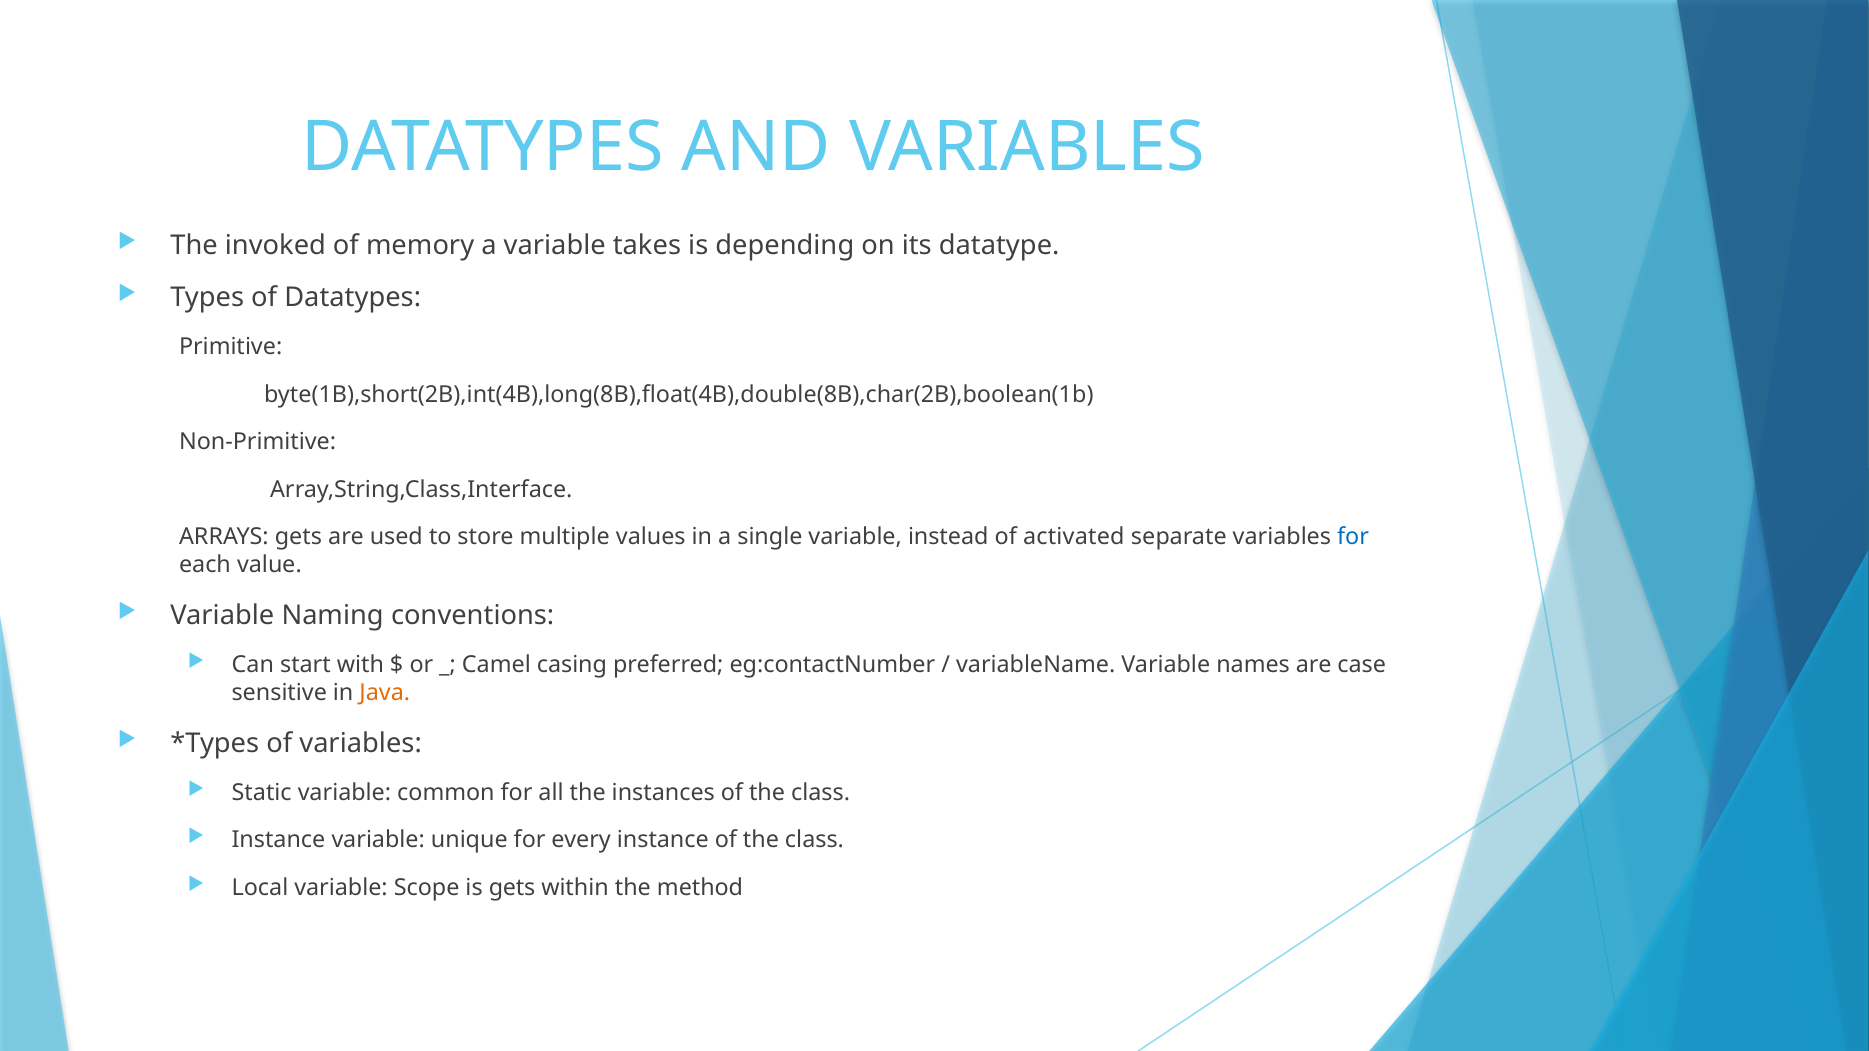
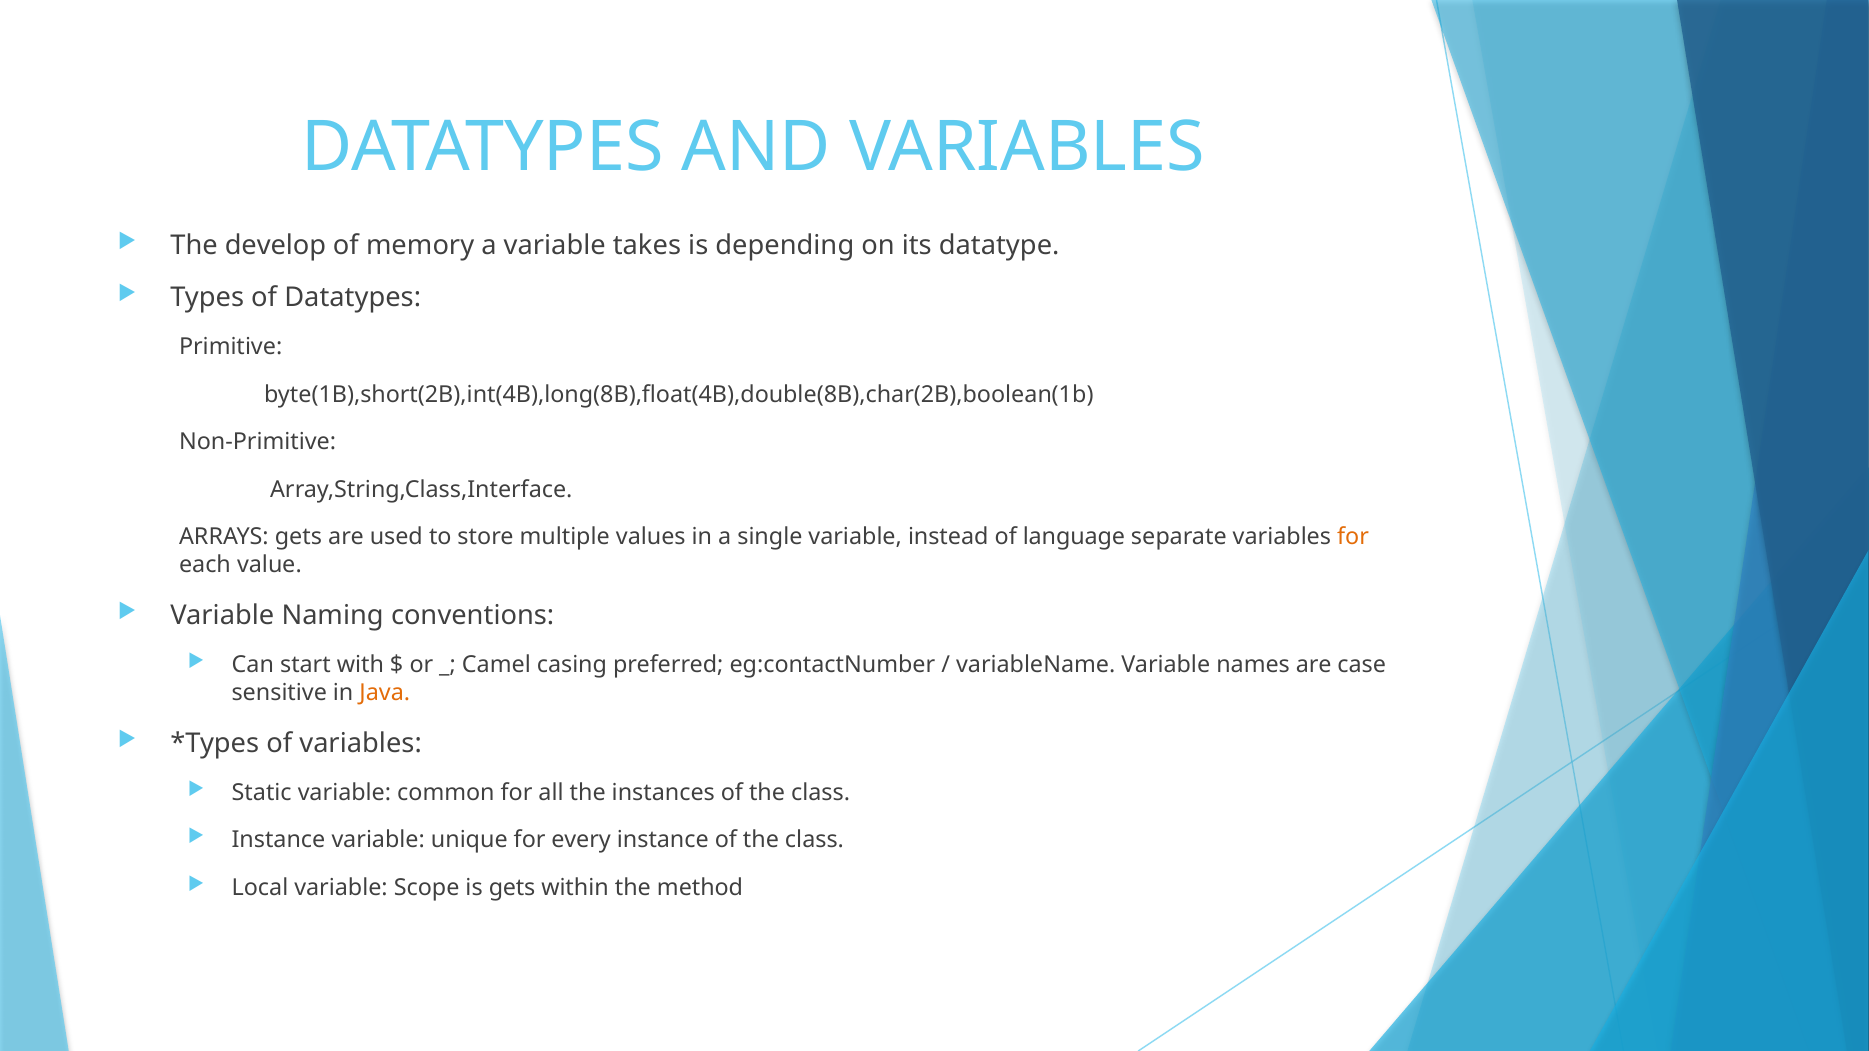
invoked: invoked -> develop
activated: activated -> language
for at (1353, 537) colour: blue -> orange
